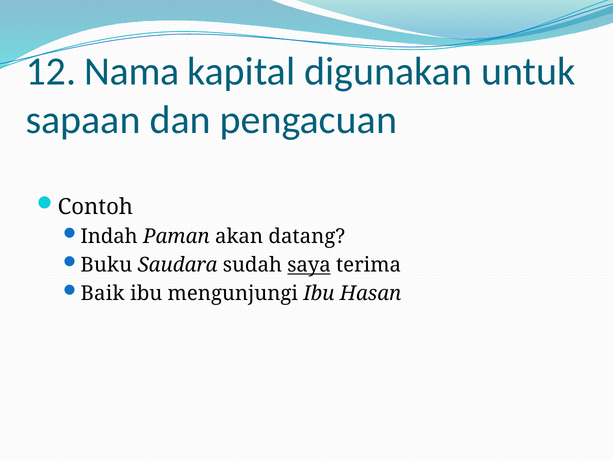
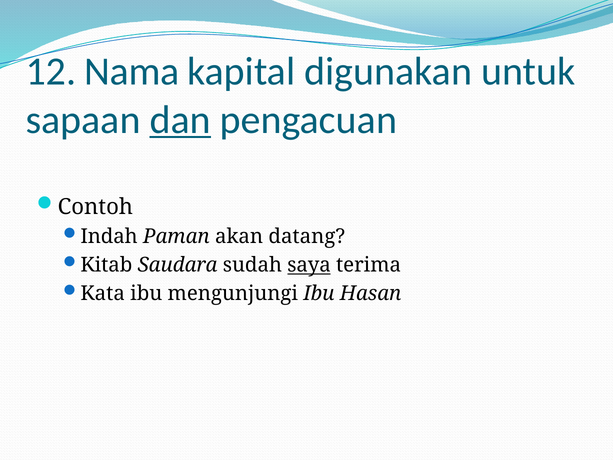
dan underline: none -> present
Buku: Buku -> Kitab
Baik: Baik -> Kata
